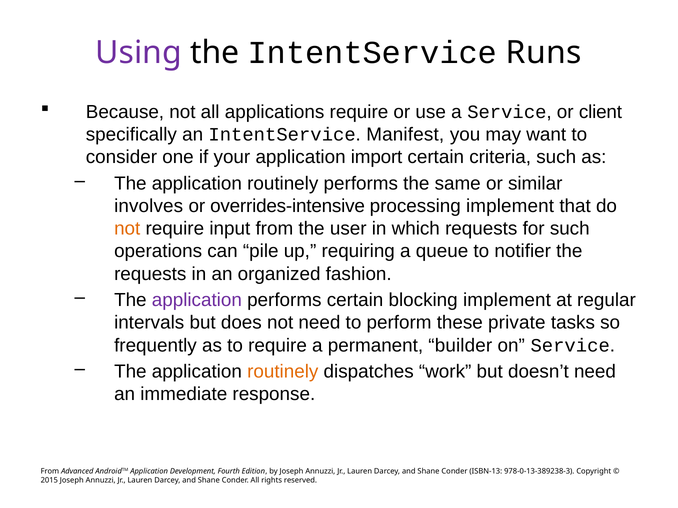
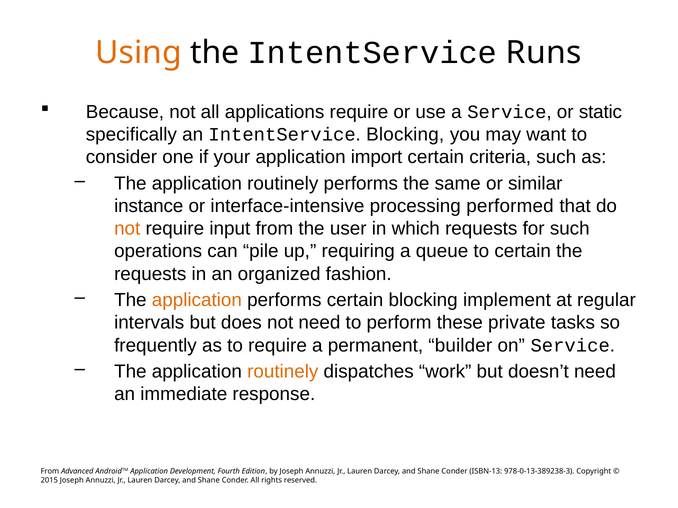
Using colour: purple -> orange
client: client -> static
IntentService Manifest: Manifest -> Blocking
involves: involves -> instance
overrides-intensive: overrides-intensive -> interface-intensive
processing implement: implement -> performed
to notifier: notifier -> certain
application at (197, 300) colour: purple -> orange
